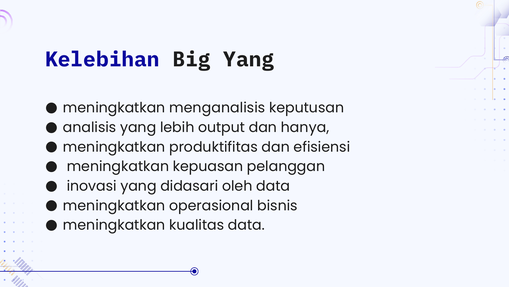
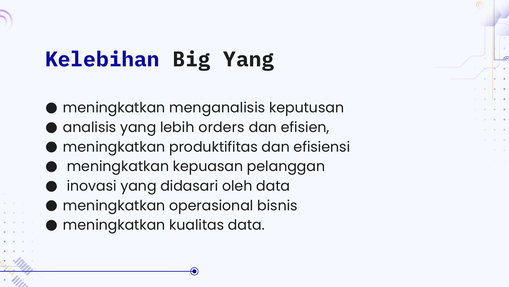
output: output -> orders
hanya: hanya -> efisien
